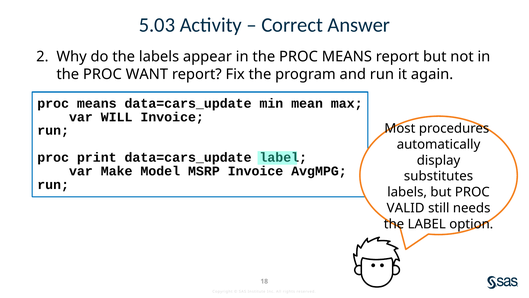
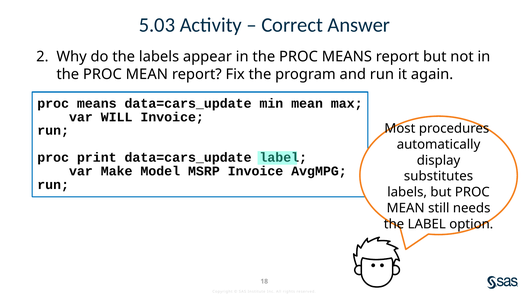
the PROC WANT: WANT -> MEAN
VALID at (406, 208): VALID -> MEAN
